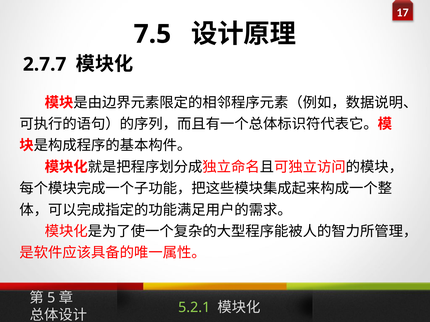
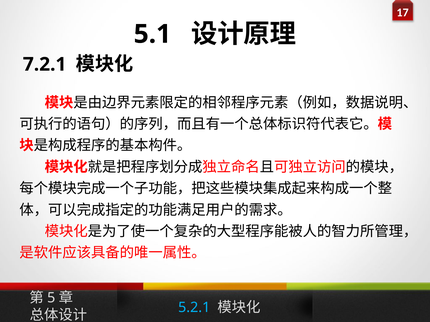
7.5: 7.5 -> 5.1
2.7.7: 2.7.7 -> 7.2.1
5.2.1 colour: light green -> light blue
